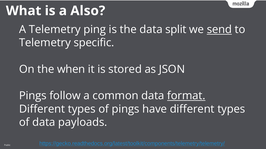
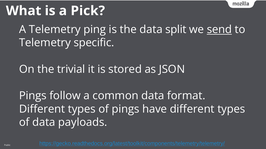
Also: Also -> Pick
when: when -> trivial
format underline: present -> none
